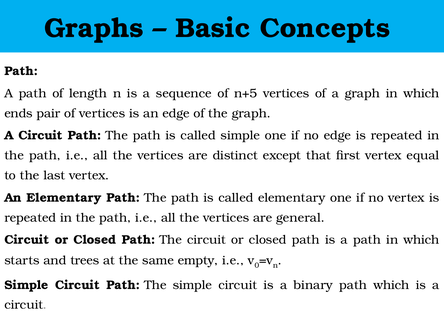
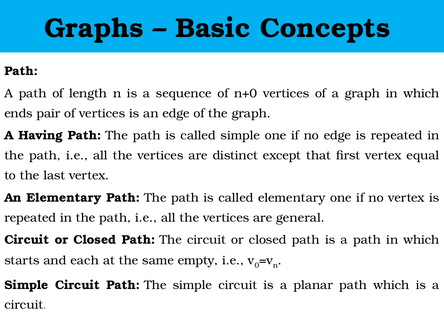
n+5: n+5 -> n+0
Circuit at (41, 136): Circuit -> Having
trees: trees -> each
binary: binary -> planar
